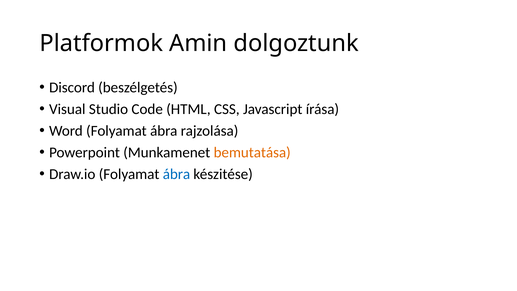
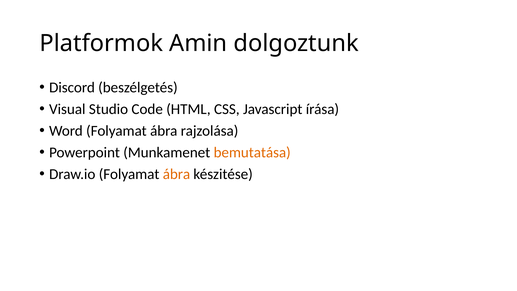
ábra at (176, 174) colour: blue -> orange
